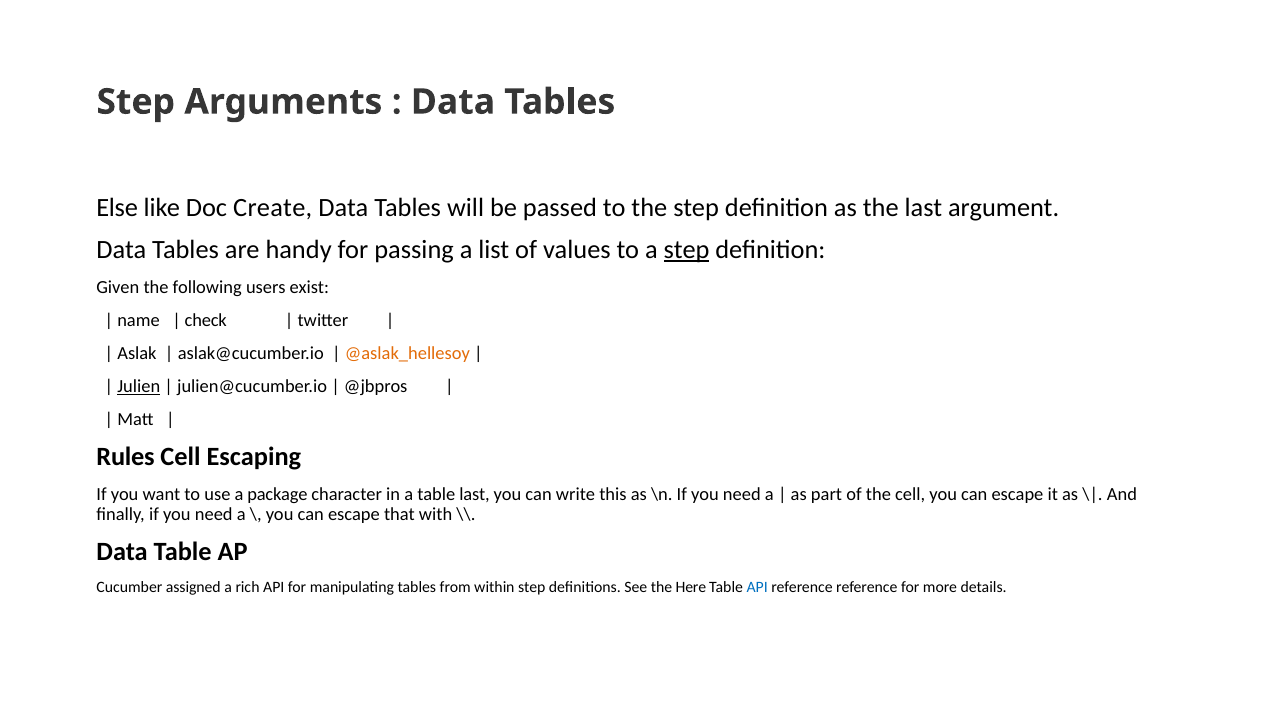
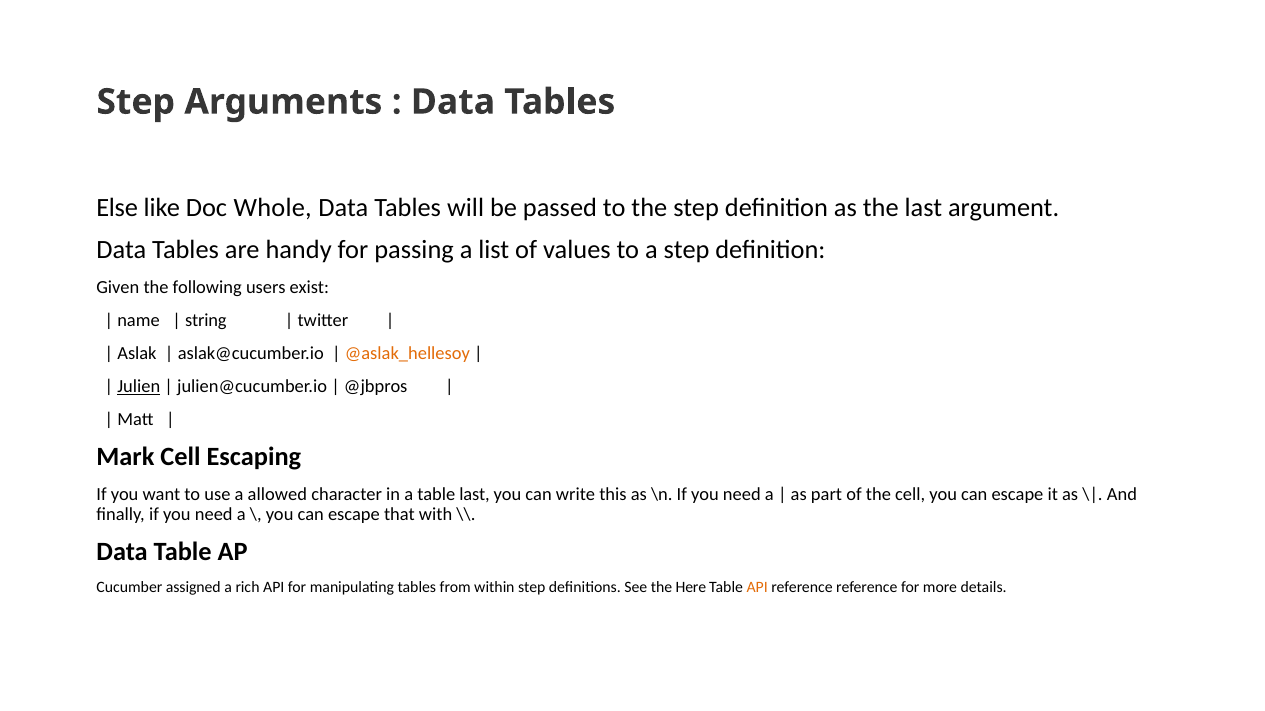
Create: Create -> Whole
step at (687, 250) underline: present -> none
check: check -> string
Rules: Rules -> Mark
package: package -> allowed
API at (757, 588) colour: blue -> orange
